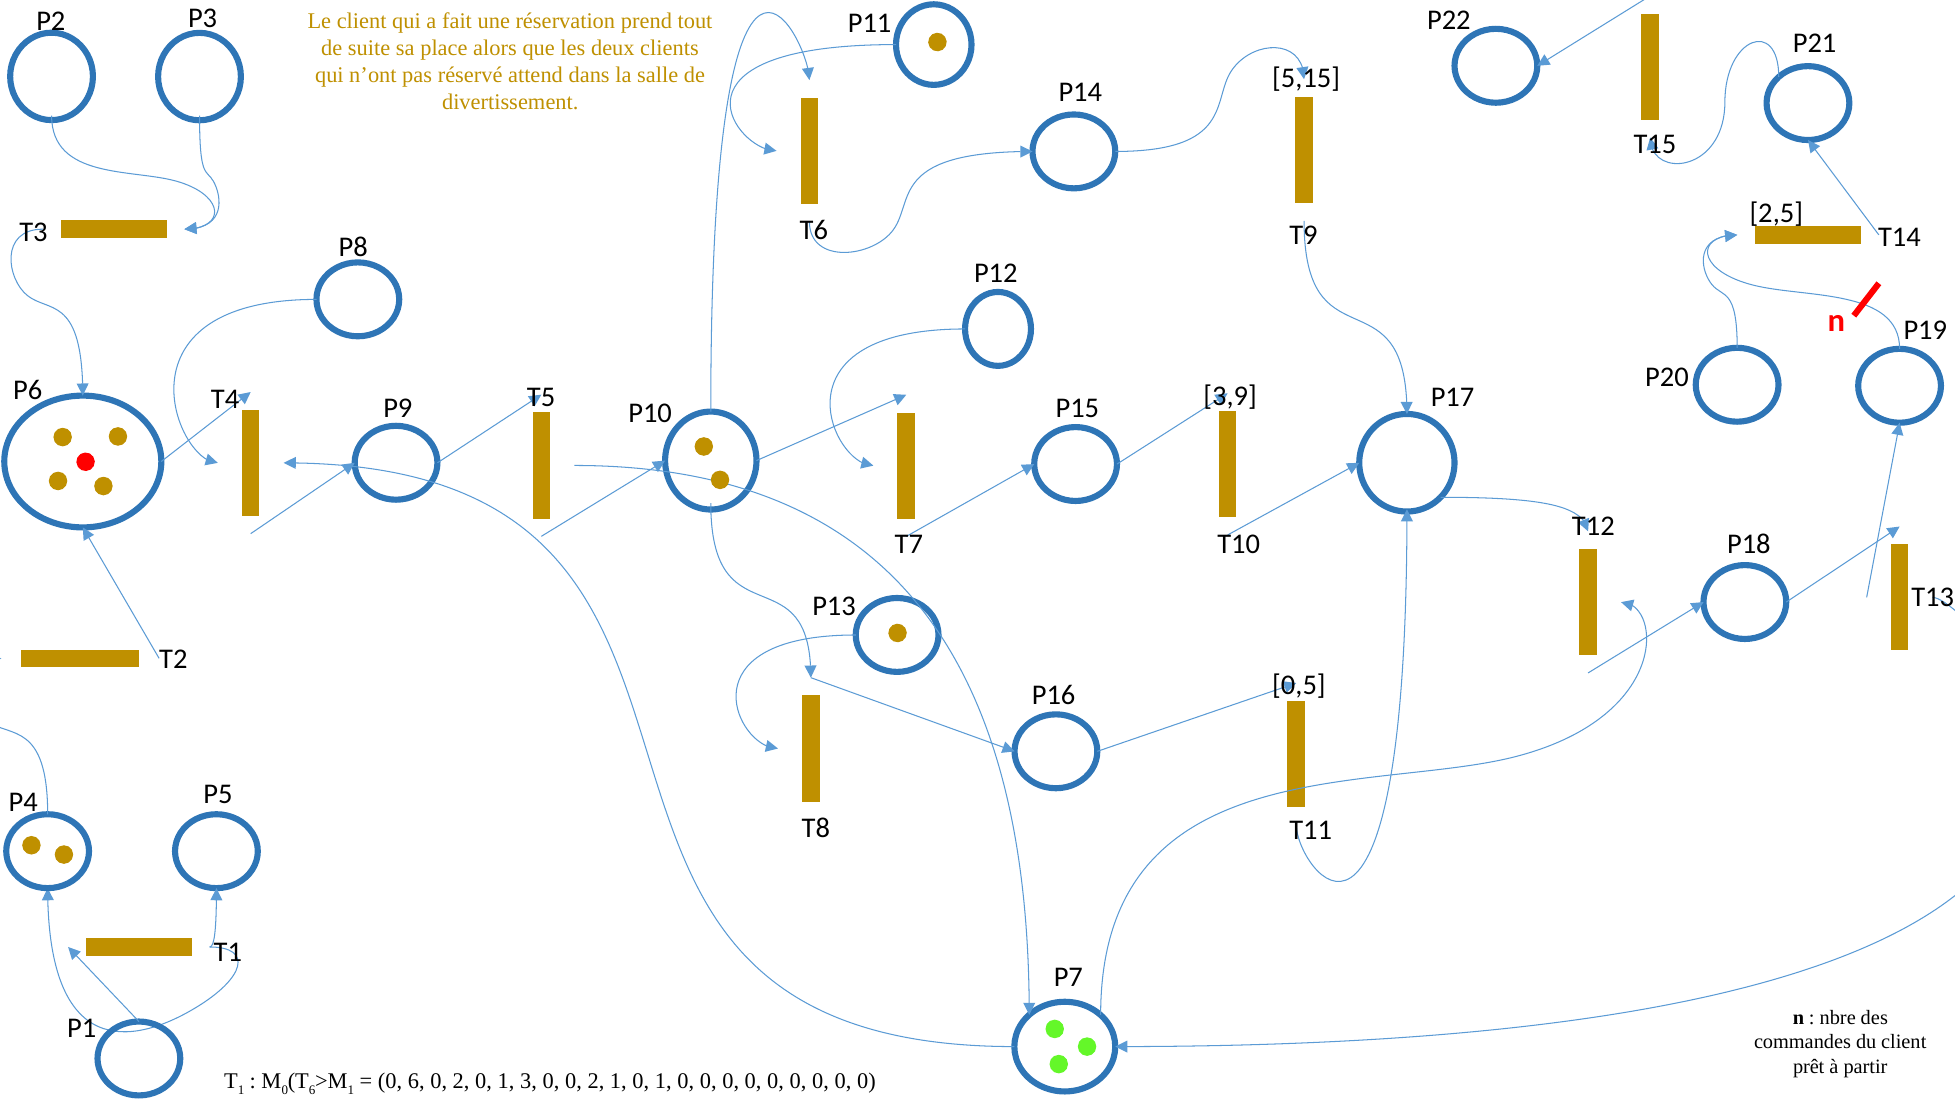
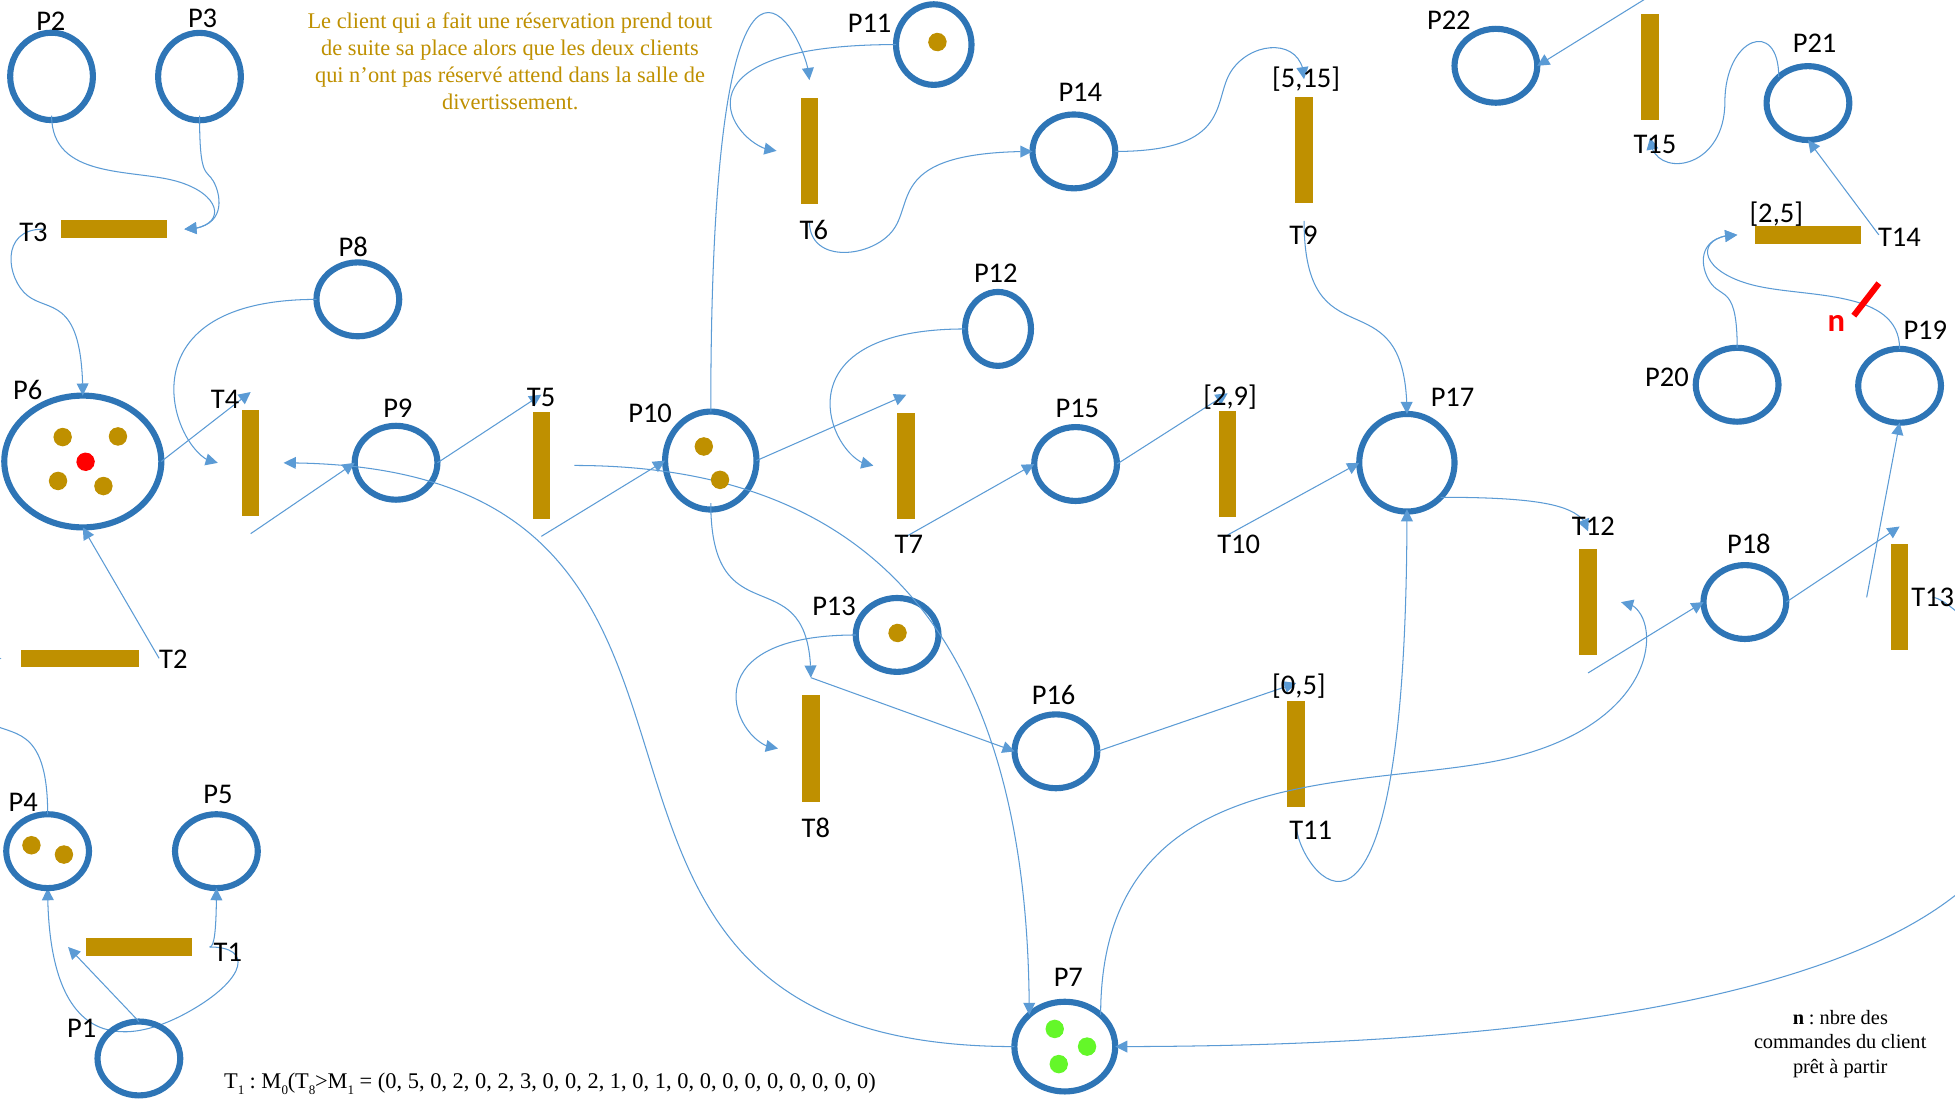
3,9: 3,9 -> 2,9
6 at (312, 1090): 6 -> 8
0 6: 6 -> 5
2 0 1: 1 -> 2
